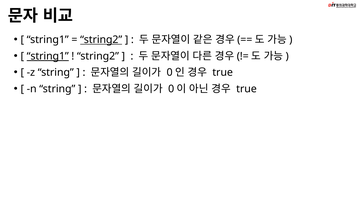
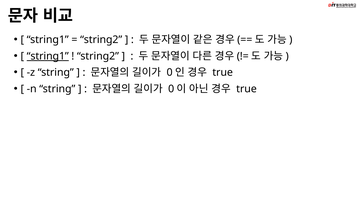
string2 at (101, 40) underline: present -> none
